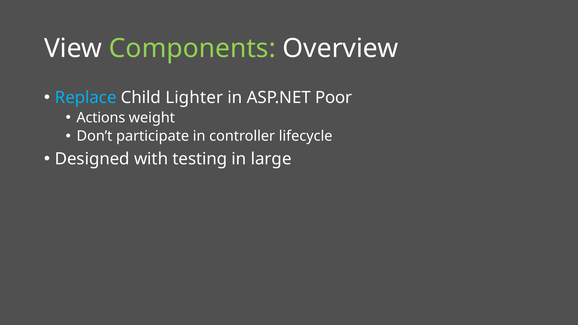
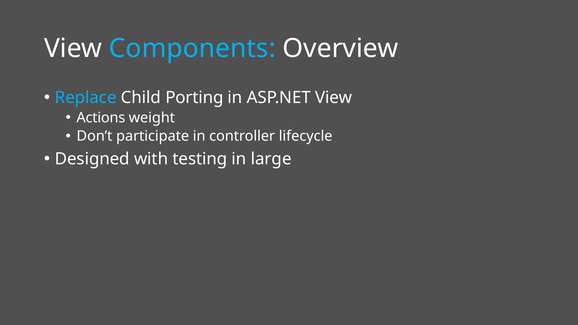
Components colour: light green -> light blue
Lighter: Lighter -> Porting
ASP.NET Poor: Poor -> View
